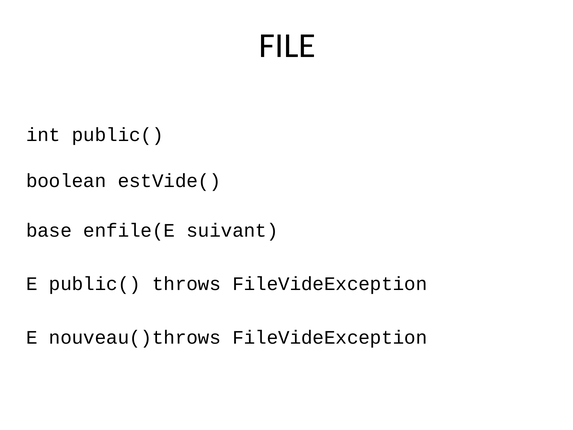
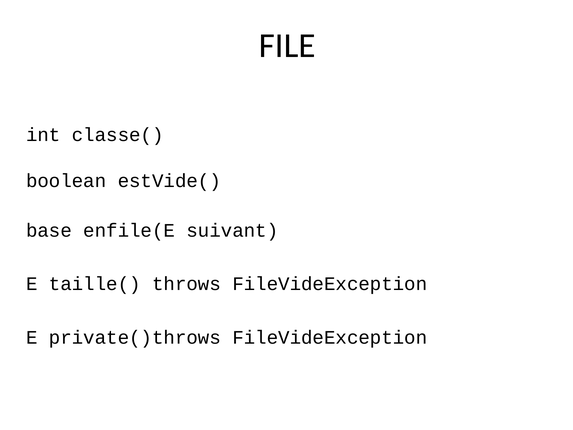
int public(: public( -> classe(
E public(: public( -> taille(
nouveau()throws: nouveau()throws -> private()throws
